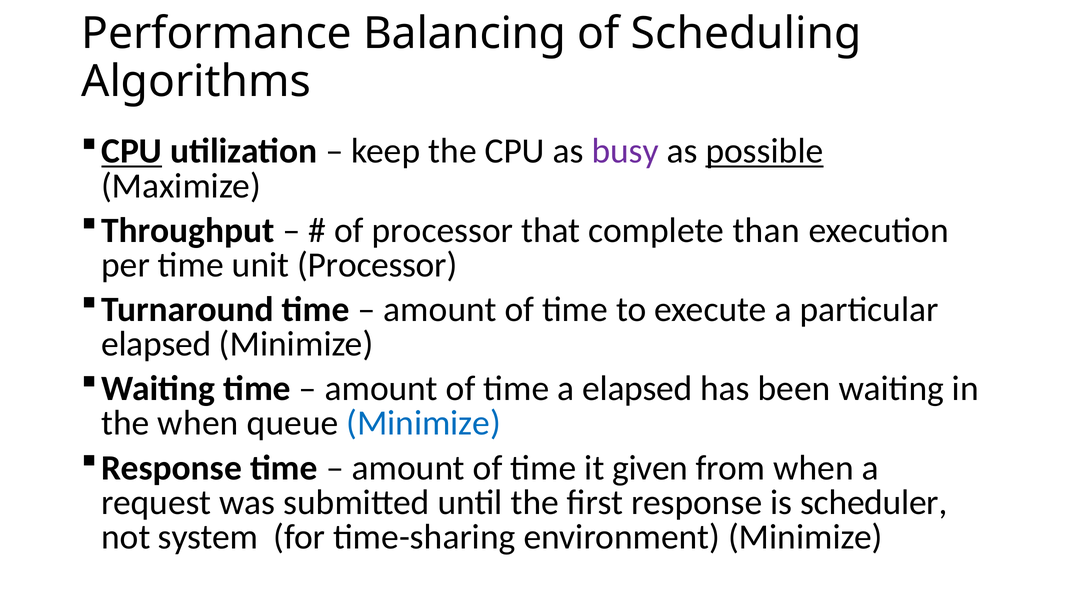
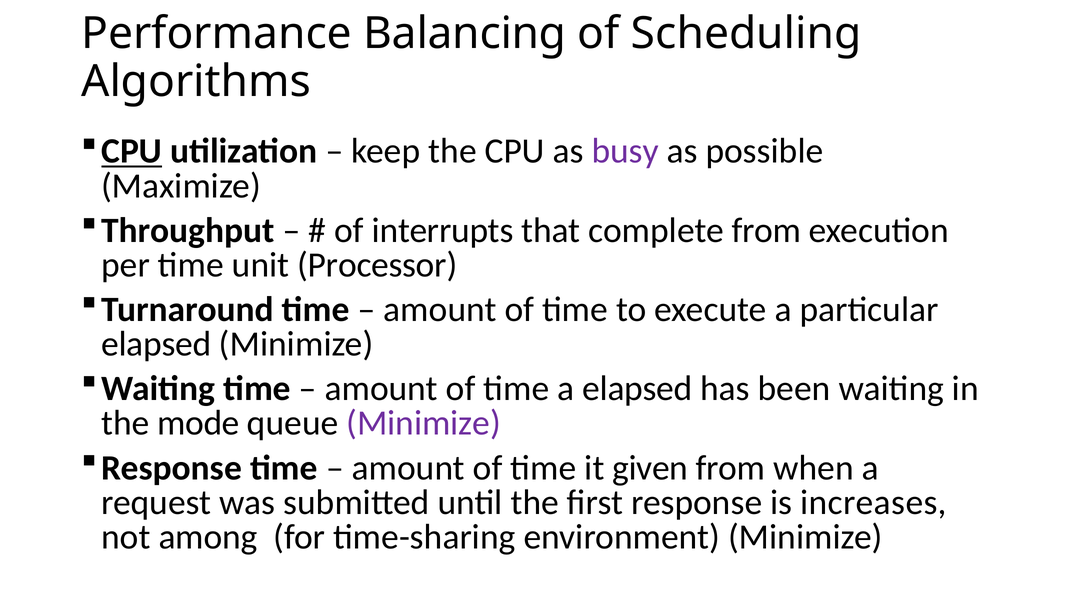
possible underline: present -> none
of processor: processor -> interrupts
complete than: than -> from
the when: when -> mode
Minimize at (424, 423) colour: blue -> purple
scheduler: scheduler -> increases
system: system -> among
